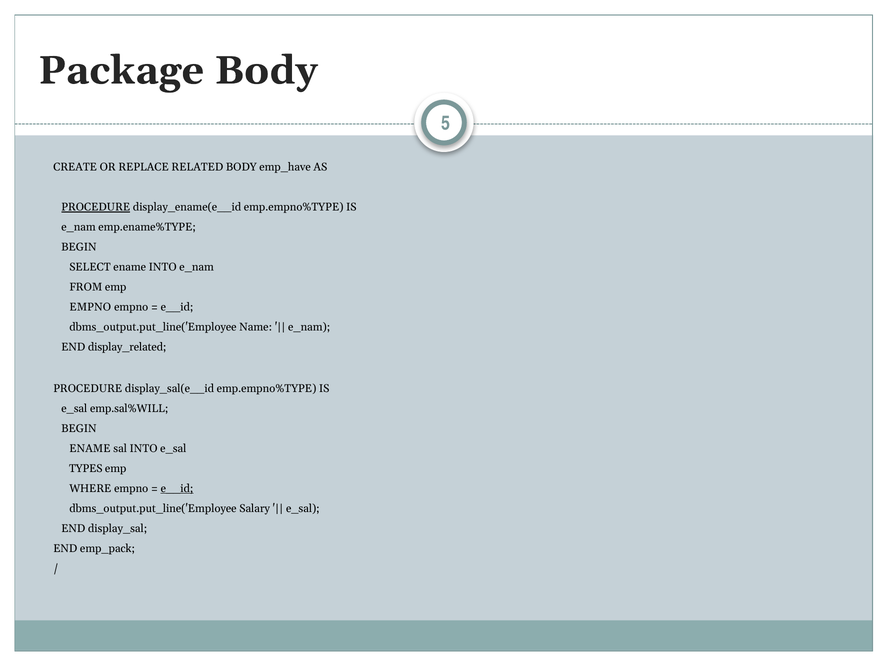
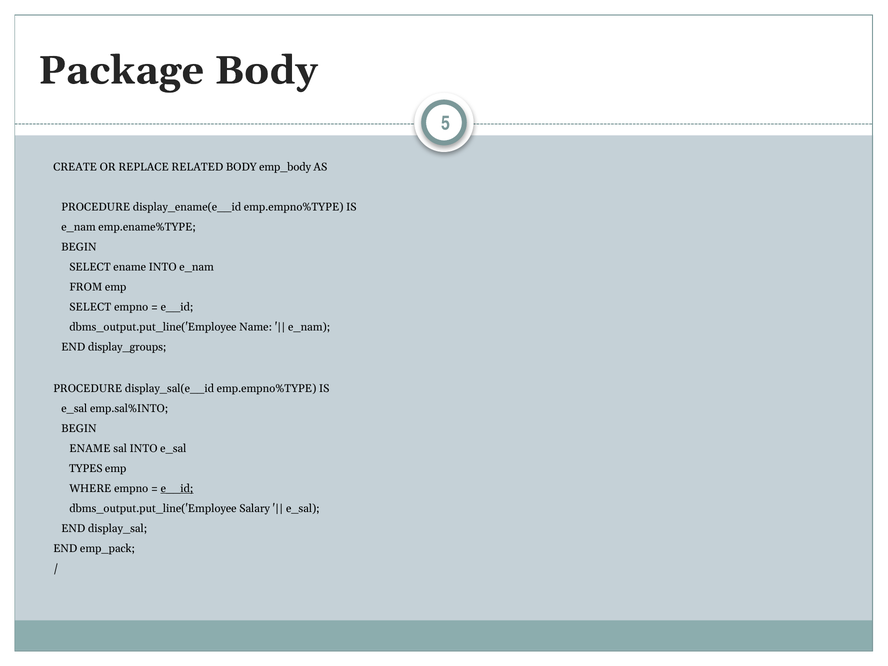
emp_have: emp_have -> emp_body
PROCEDURE at (96, 207) underline: present -> none
EMPNO at (90, 307): EMPNO -> SELECT
display_related: display_related -> display_groups
emp.sal%WILL: emp.sal%WILL -> emp.sal%INTO
